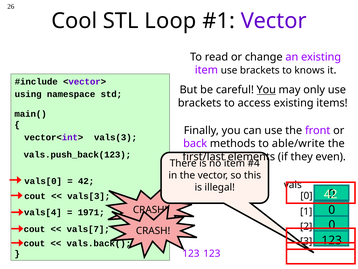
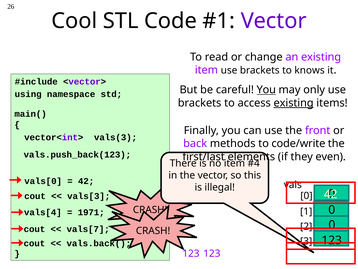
Loop: Loop -> Code
existing at (294, 103) underline: none -> present
able/write: able/write -> code/write
